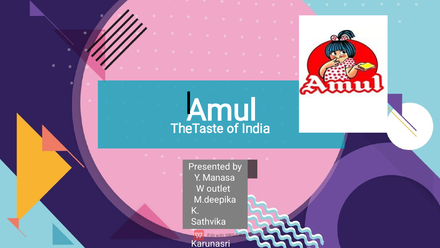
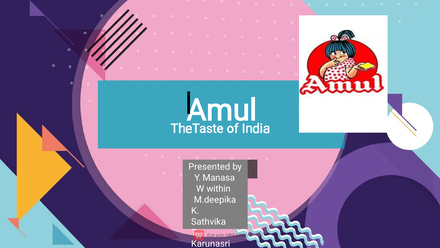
outlet: outlet -> within
